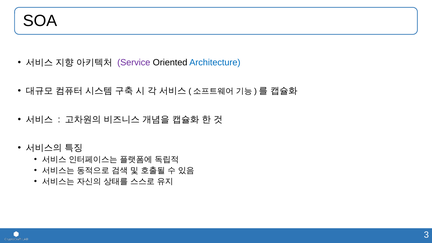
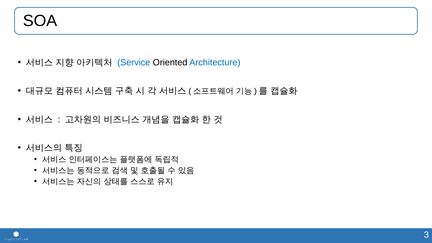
Service colour: purple -> blue
